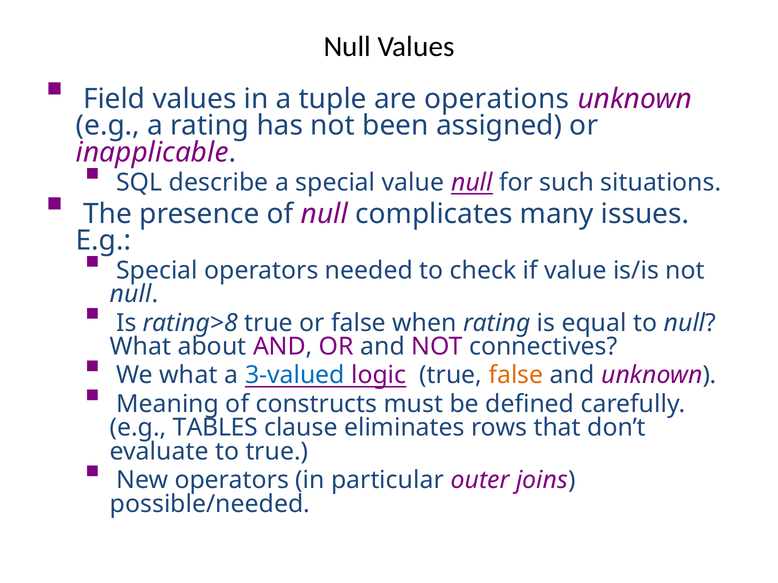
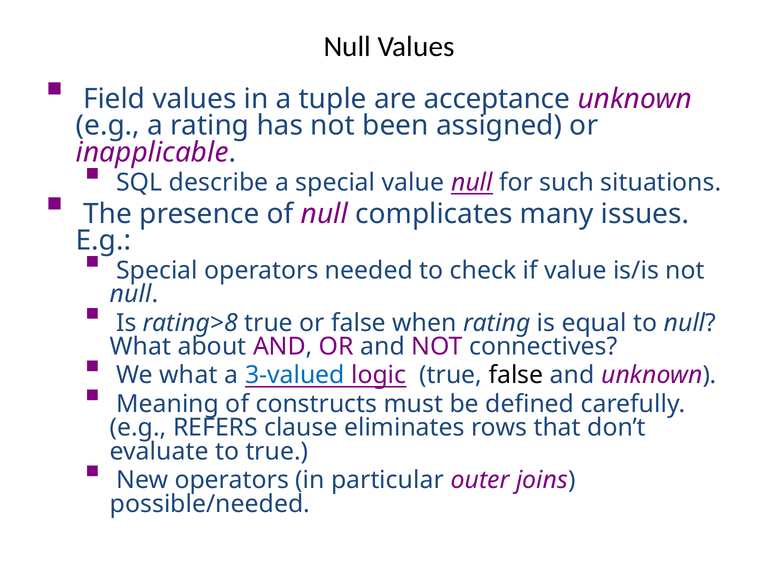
operations: operations -> acceptance
false at (516, 376) colour: orange -> black
TABLES: TABLES -> REFERS
